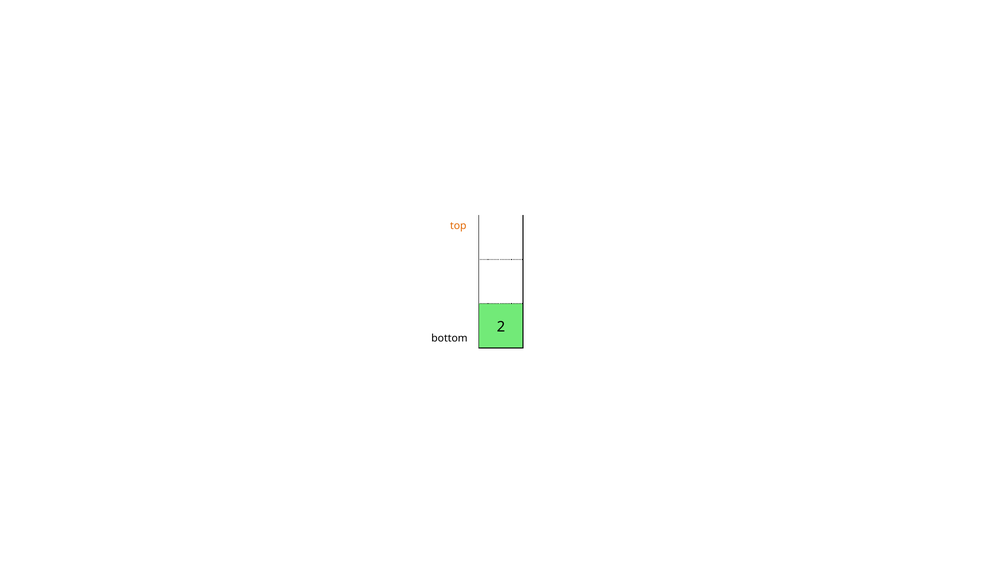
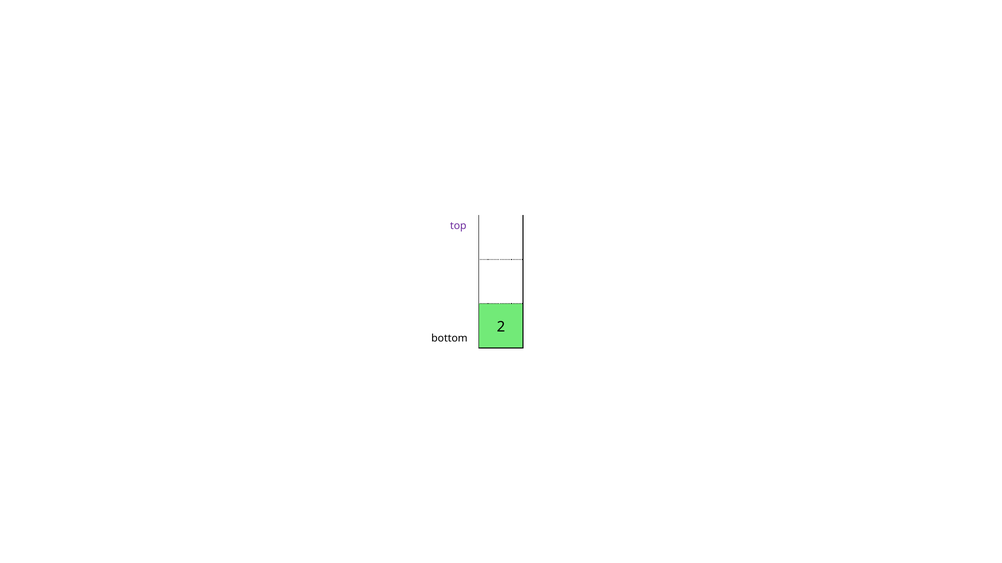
top colour: orange -> purple
